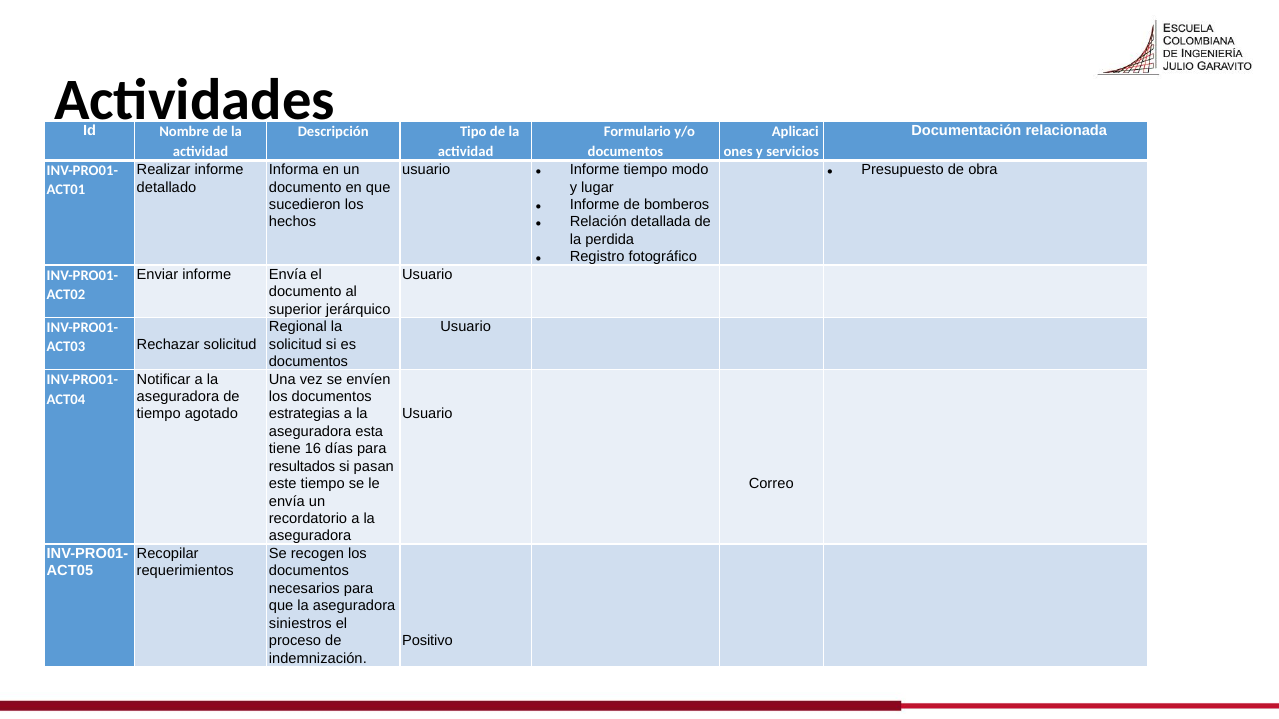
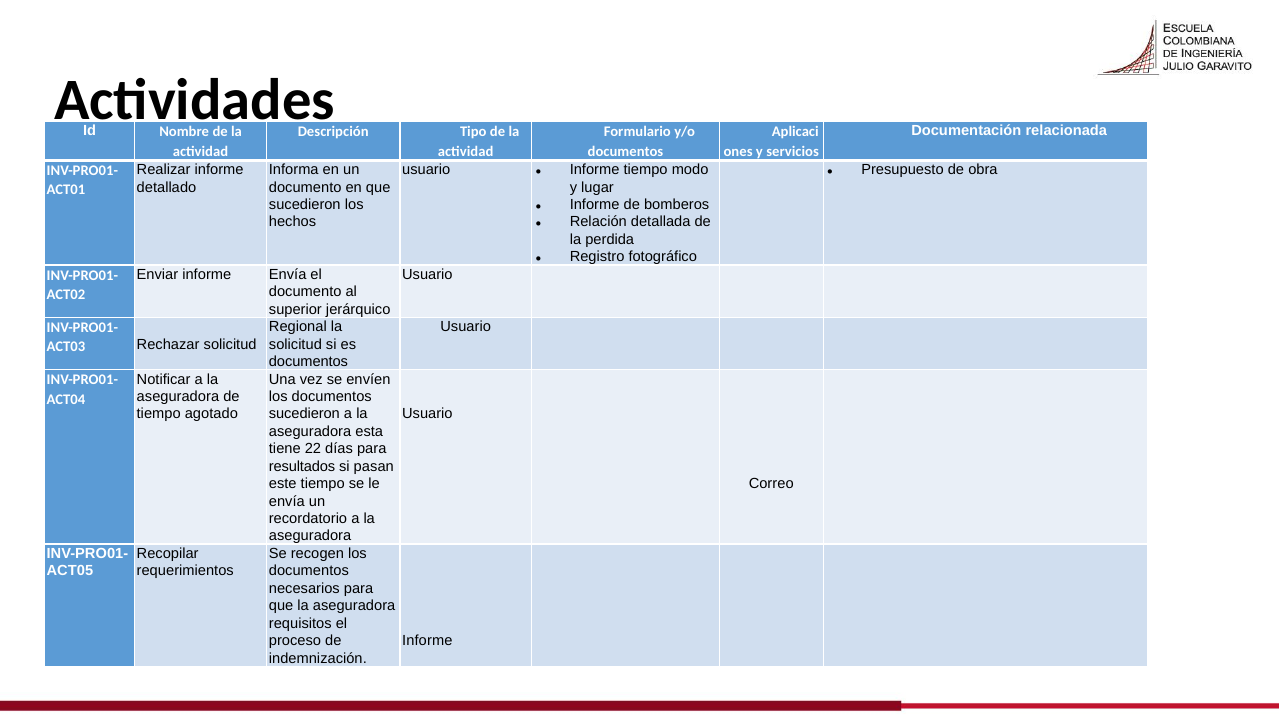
estrategias at (304, 414): estrategias -> sucedieron
16: 16 -> 22
siniestros: siniestros -> requisitos
Positivo at (427, 641): Positivo -> Informe
